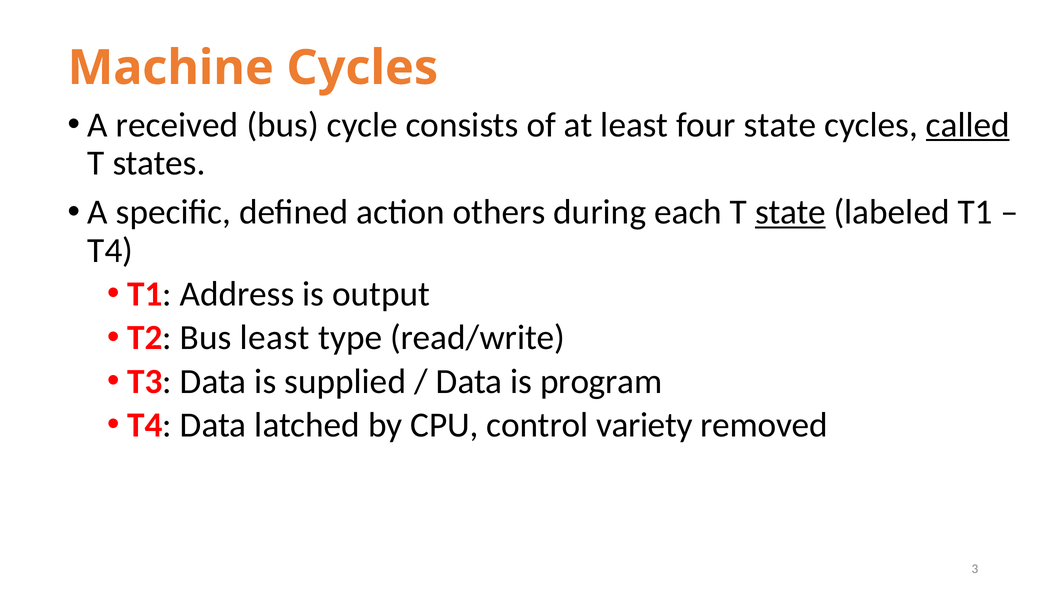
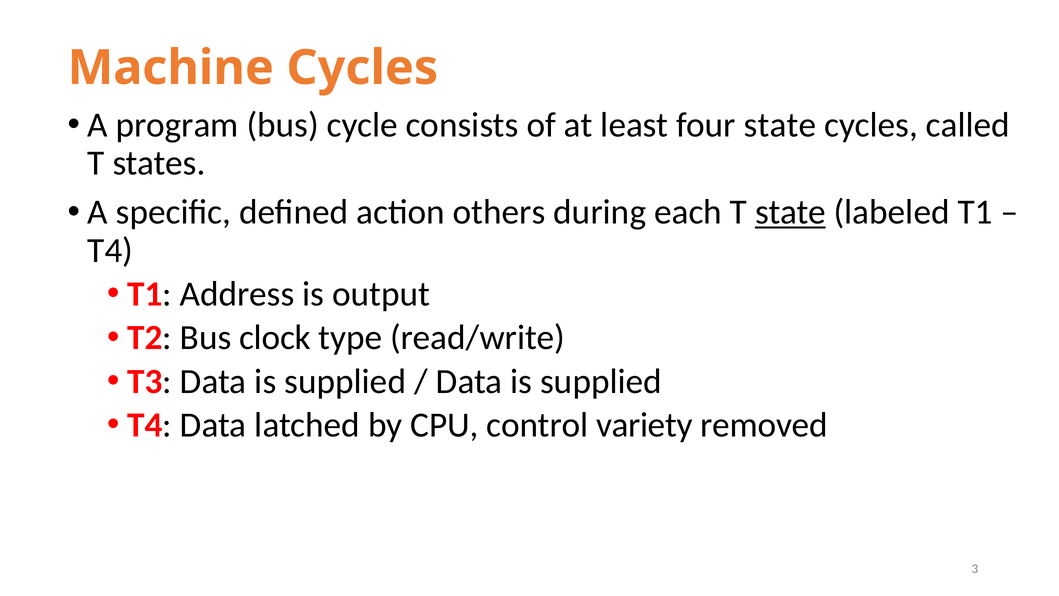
received: received -> program
called underline: present -> none
Bus least: least -> clock
program at (601, 381): program -> supplied
